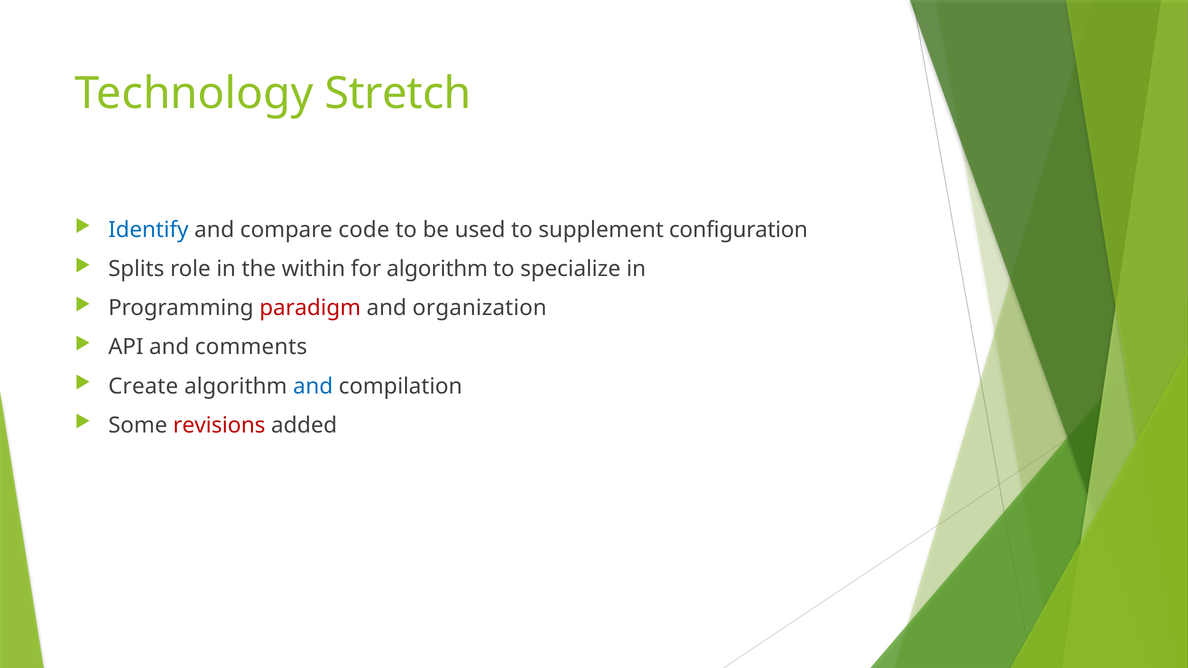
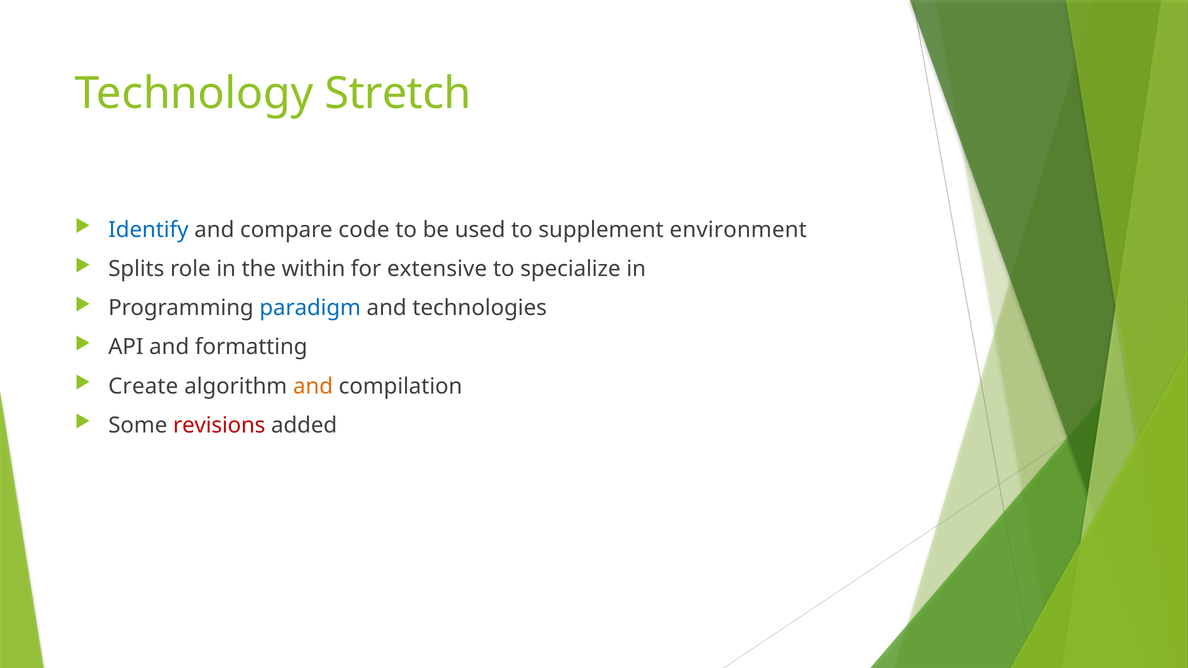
configuration: configuration -> environment
for algorithm: algorithm -> extensive
paradigm colour: red -> blue
organization: organization -> technologies
comments: comments -> formatting
and at (313, 386) colour: blue -> orange
